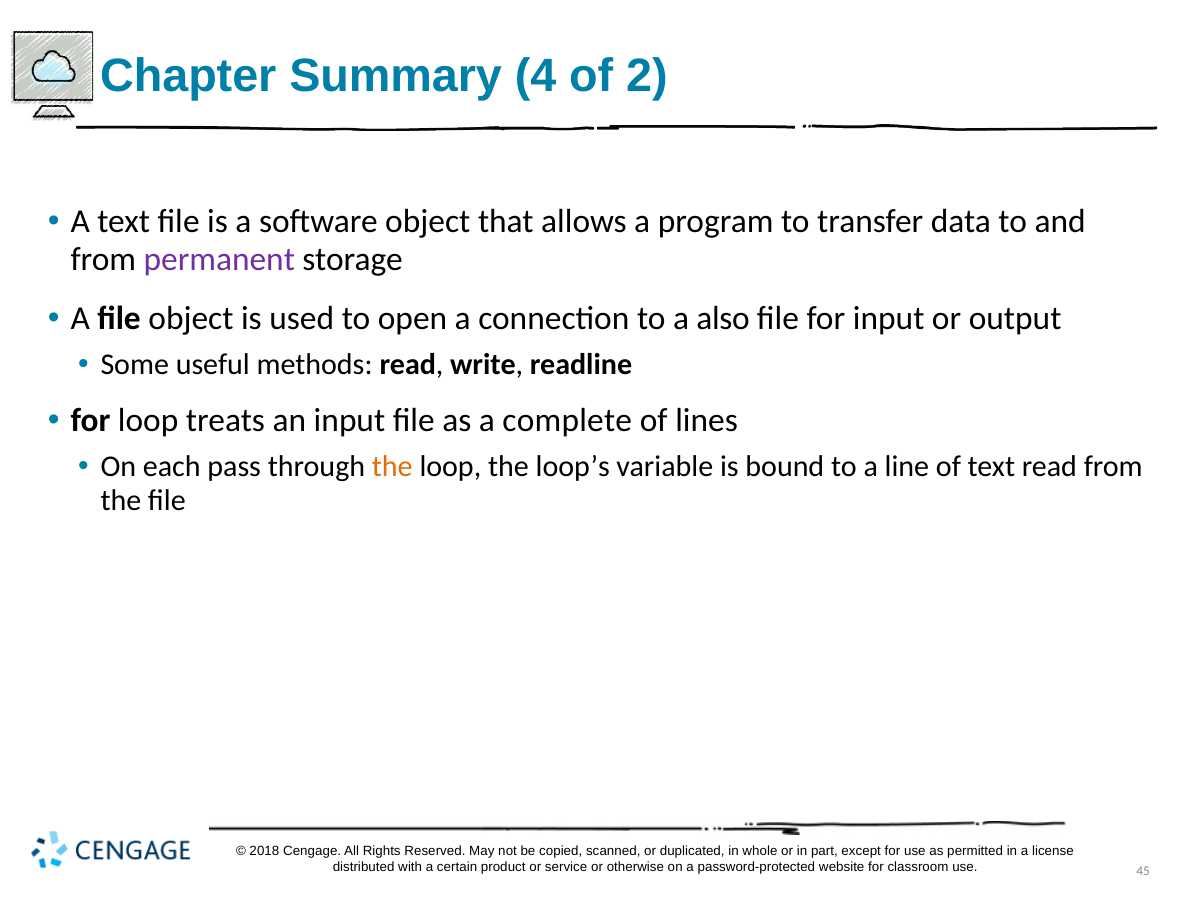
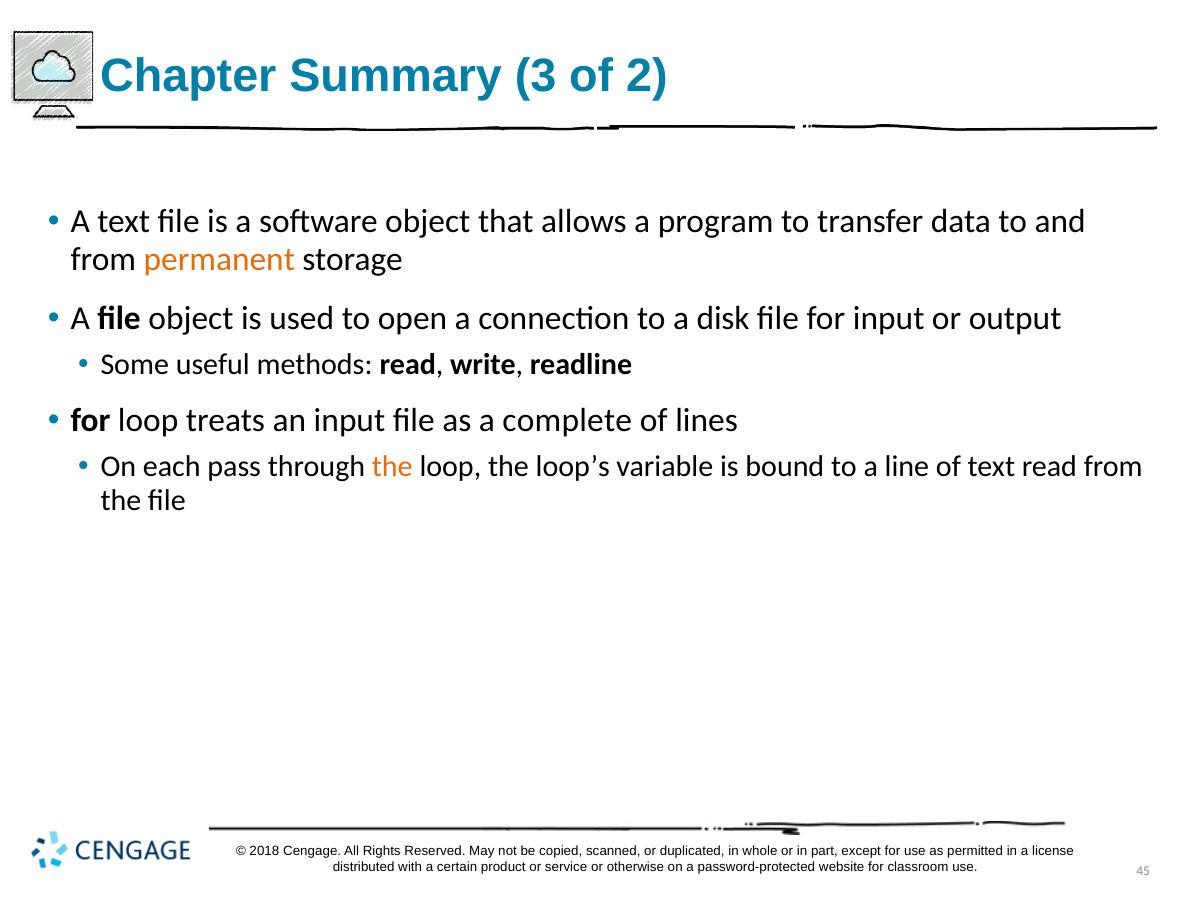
4: 4 -> 3
permanent colour: purple -> orange
also: also -> disk
